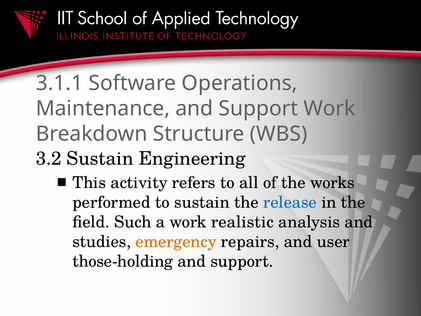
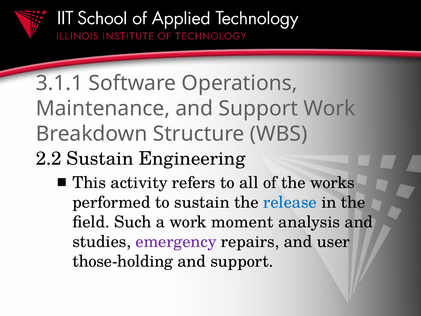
3.2: 3.2 -> 2.2
realistic: realistic -> moment
emergency colour: orange -> purple
